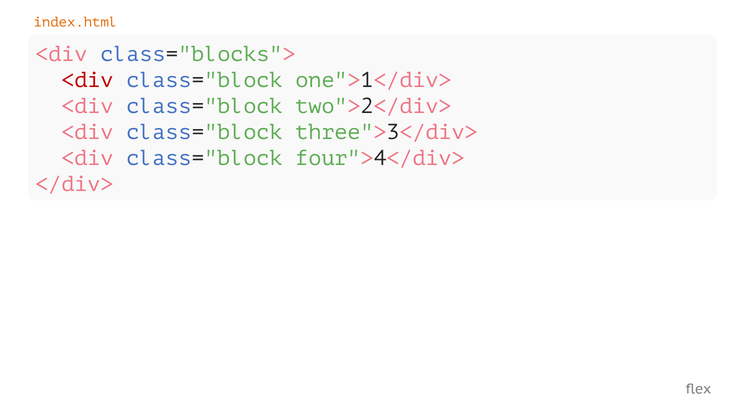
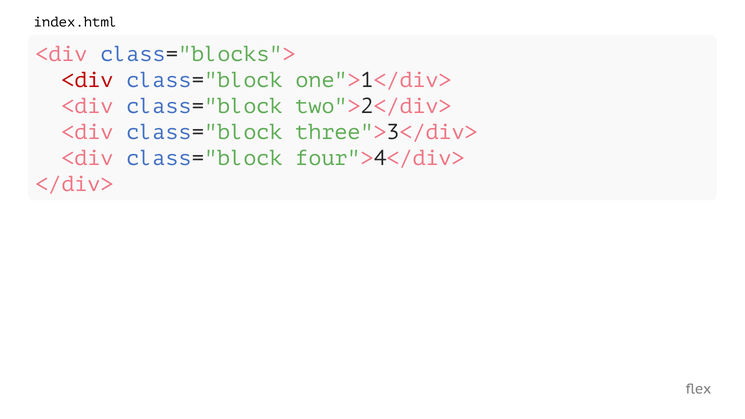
index.html colour: orange -> black
